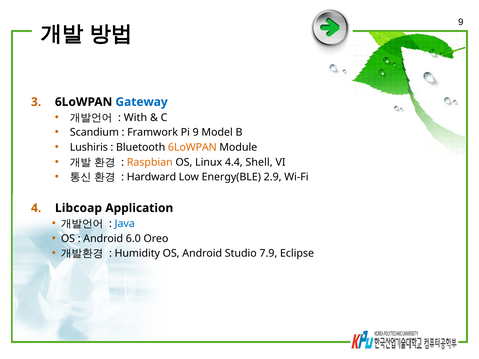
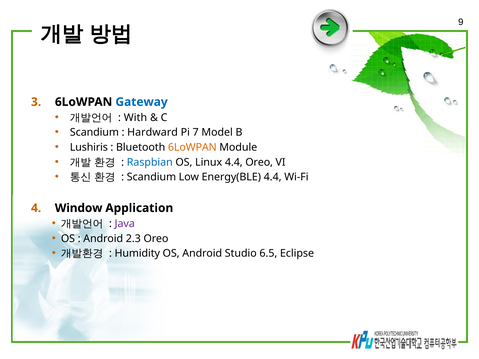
Framwork: Framwork -> Hardward
Pi 9: 9 -> 7
Raspbian colour: orange -> blue
4.4 Shell: Shell -> Oreo
Hardward at (151, 177): Hardward -> Scandium
Energy(BLE 2.9: 2.9 -> 4.4
Libcoap: Libcoap -> Window
Java colour: blue -> purple
6.0: 6.0 -> 2.3
7.9: 7.9 -> 6.5
